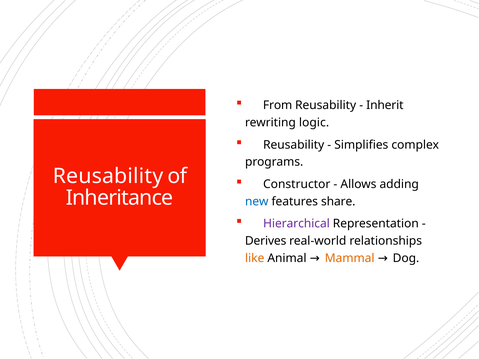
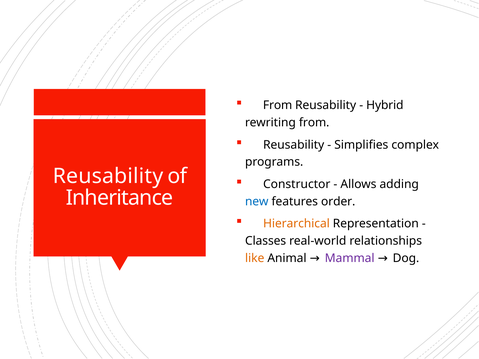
Inherit: Inherit -> Hybrid
rewriting logic: logic -> from
share: share -> order
Hierarchical colour: purple -> orange
Derives: Derives -> Classes
Mammal colour: orange -> purple
